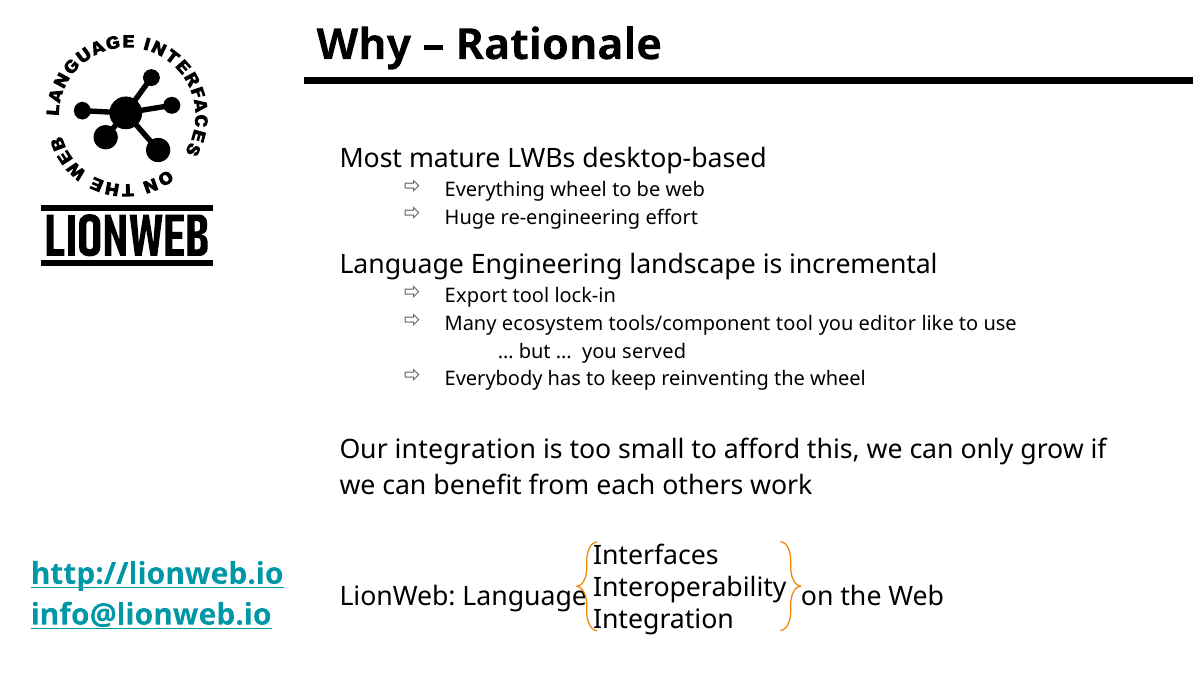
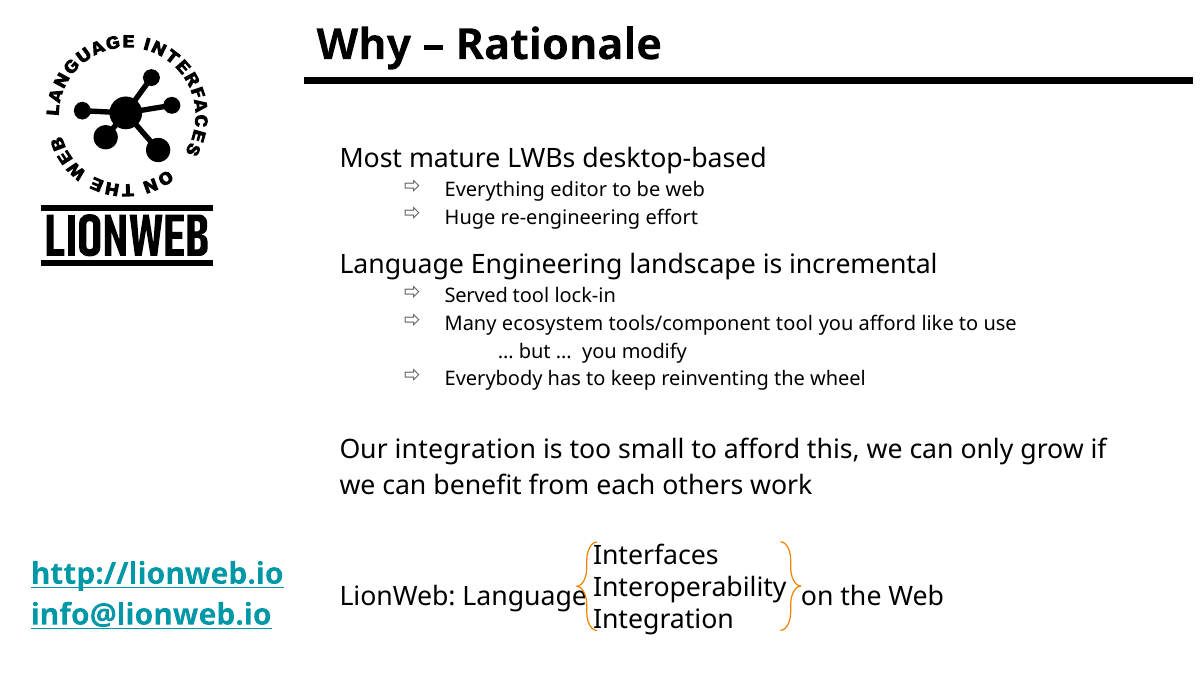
Everything wheel: wheel -> editor
Export: Export -> Served
you editor: editor -> afford
served: served -> modify
